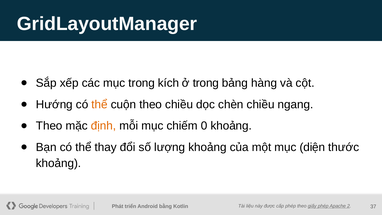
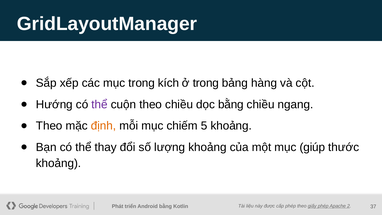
thể at (100, 104) colour: orange -> purple
dọc chèn: chèn -> bằng
0: 0 -> 5
diện: diện -> giúp
